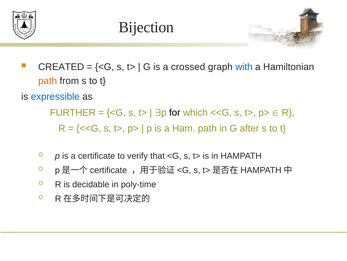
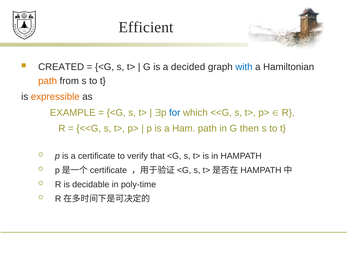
Bijection: Bijection -> Efficient
crossed: crossed -> decided
expressible colour: blue -> orange
FURTHER: FURTHER -> EXAMPLE
for colour: black -> blue
after: after -> then
